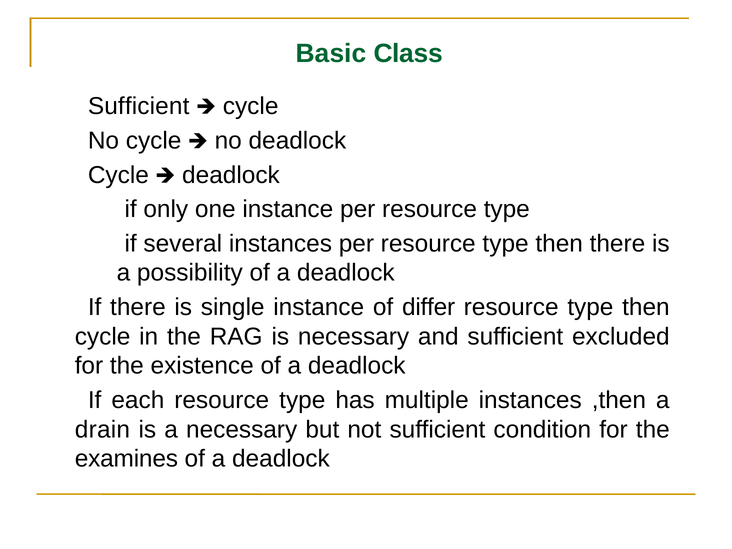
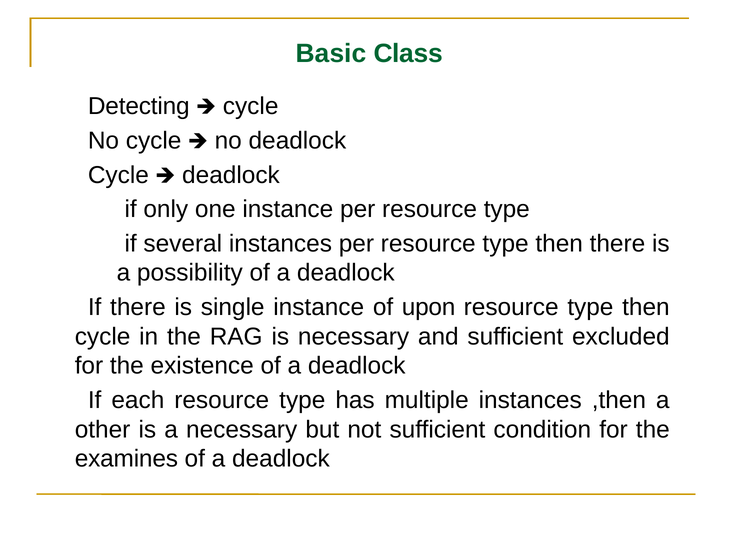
Sufficient at (139, 106): Sufficient -> Detecting
differ: differ -> upon
drain: drain -> other
